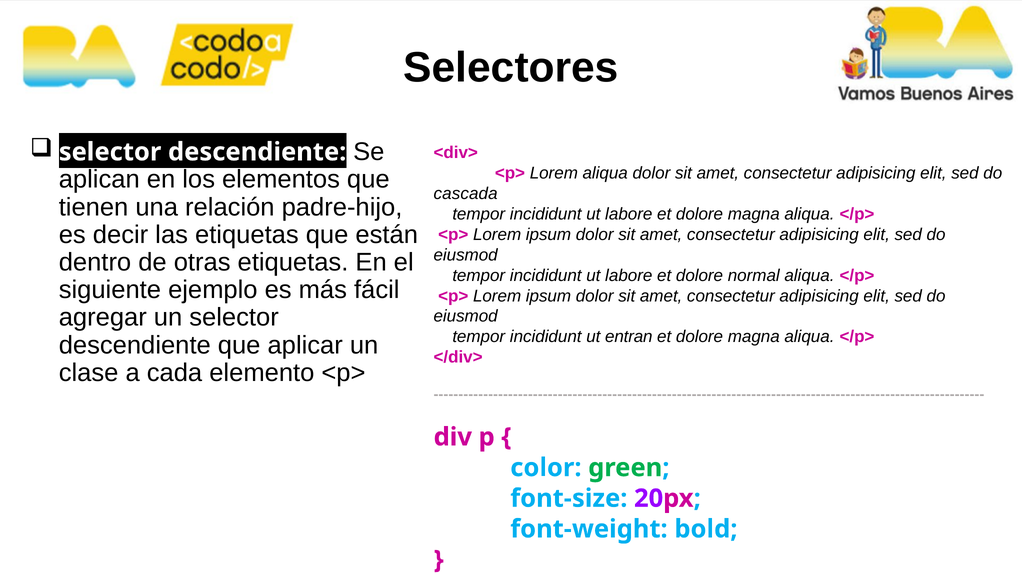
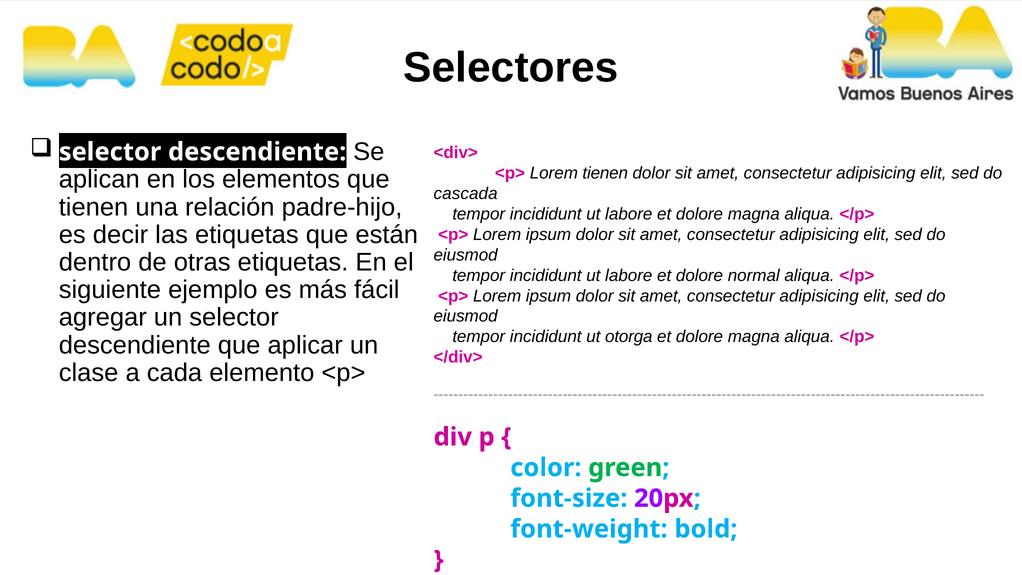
Lorem aliqua: aliqua -> tienen
entran: entran -> otorga
